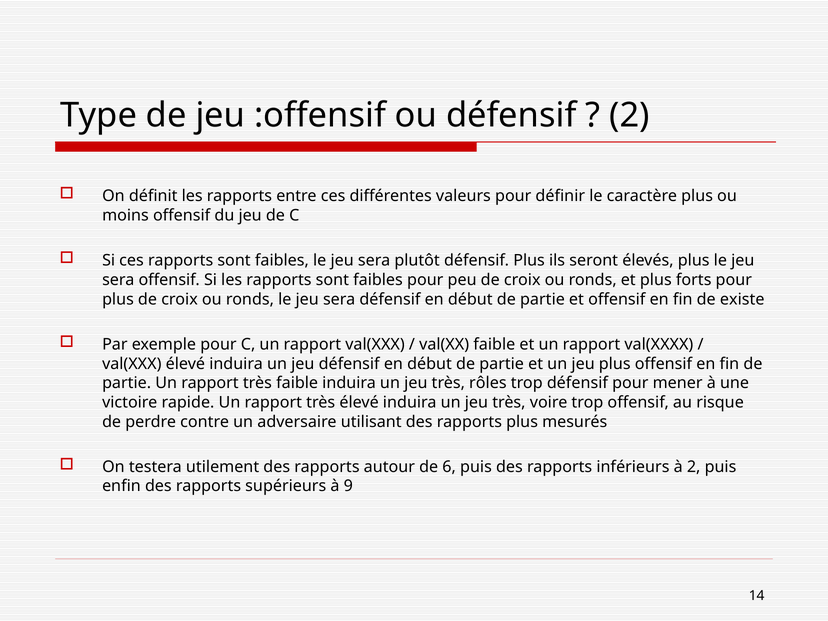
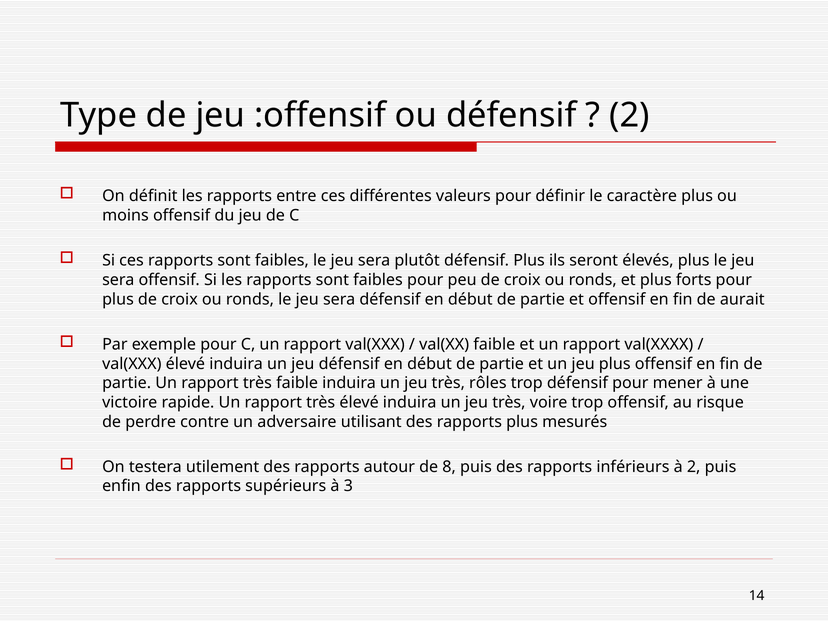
existe: existe -> aurait
6: 6 -> 8
9: 9 -> 3
